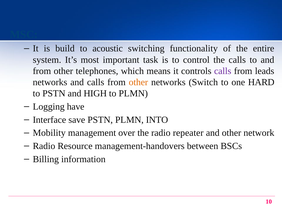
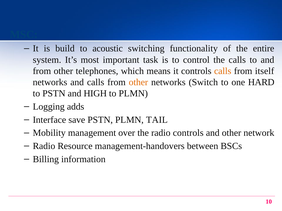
calls at (223, 71) colour: purple -> orange
leads: leads -> itself
have: have -> adds
INTO: INTO -> TAIL
radio repeater: repeater -> controls
